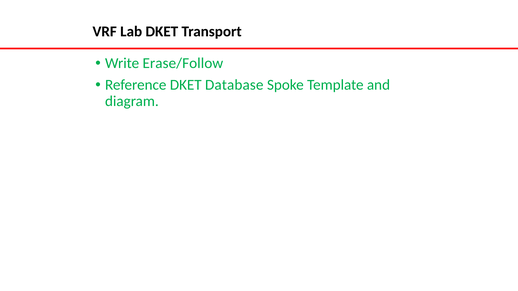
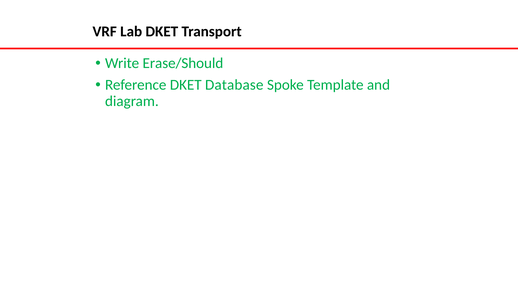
Erase/Follow: Erase/Follow -> Erase/Should
